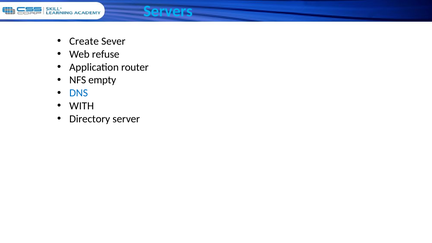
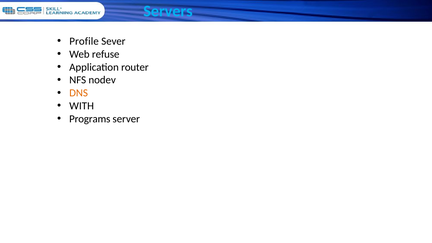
Create: Create -> Profile
empty: empty -> nodev
DNS colour: blue -> orange
Directory: Directory -> Programs
